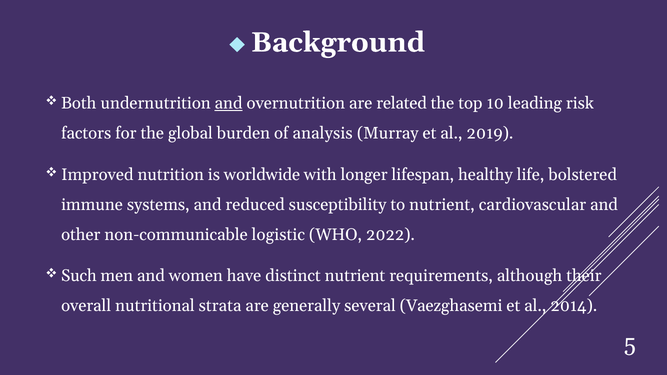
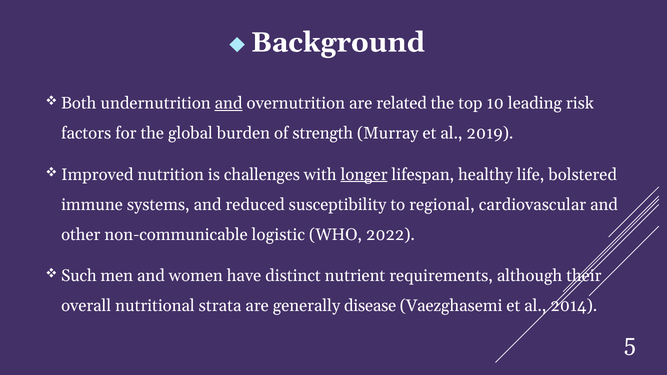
analysis: analysis -> strength
worldwide: worldwide -> challenges
longer underline: none -> present
to nutrient: nutrient -> regional
several: several -> disease
